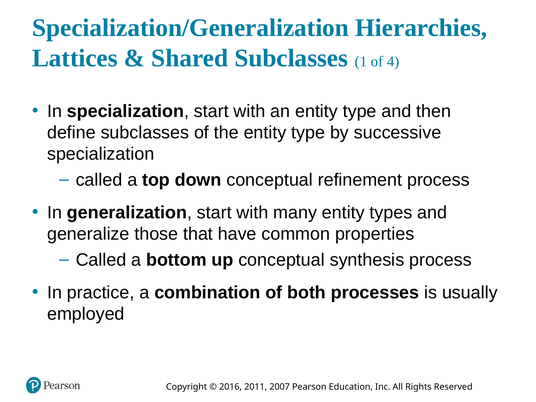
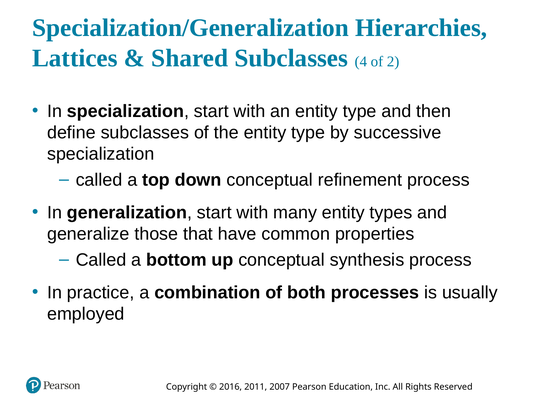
1: 1 -> 4
4: 4 -> 2
